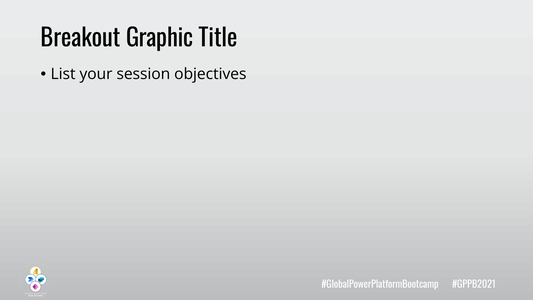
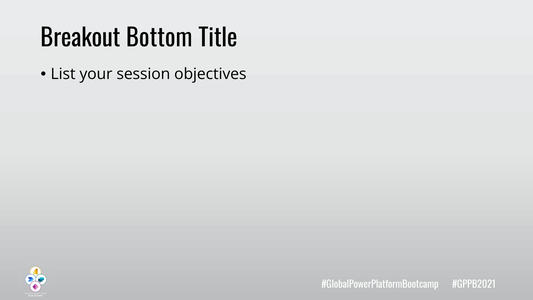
Graphic: Graphic -> Bottom
